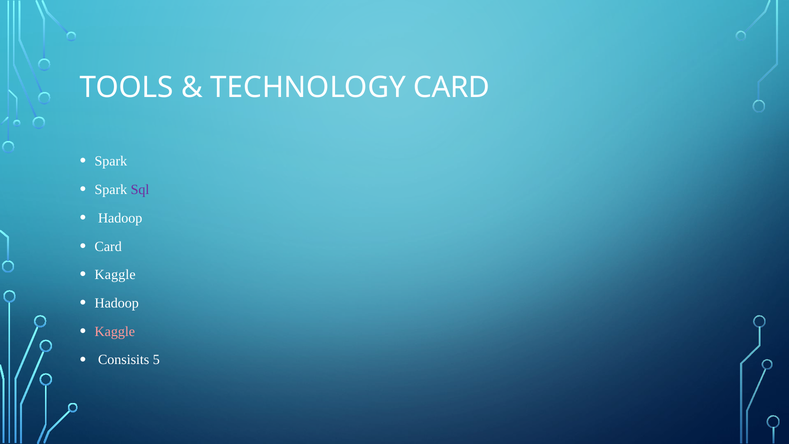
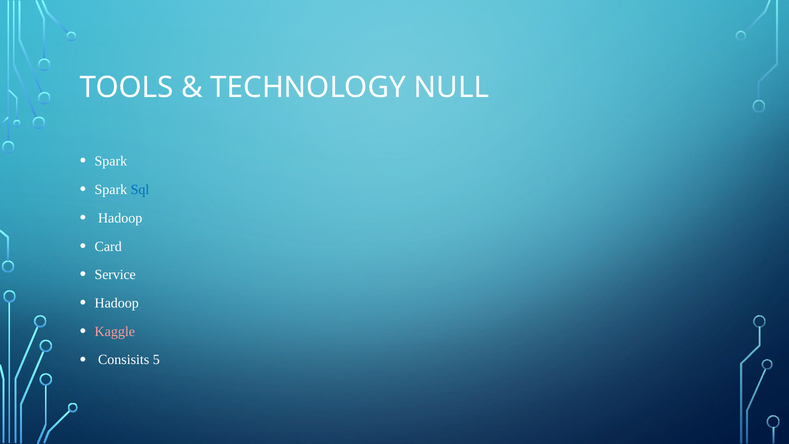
TECHNOLOGY CARD: CARD -> NULL
Sql colour: purple -> blue
Kaggle at (115, 275): Kaggle -> Service
